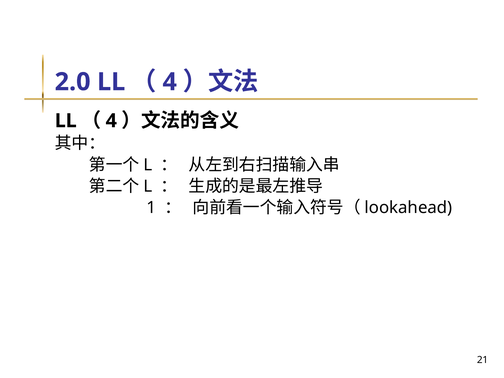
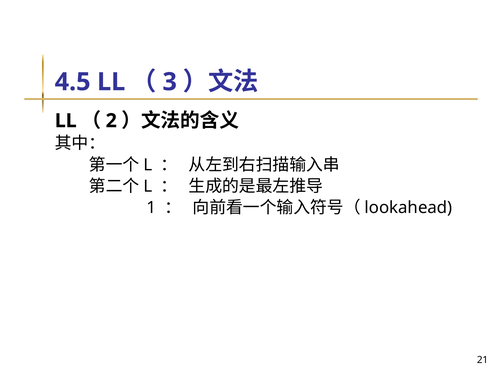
2.0: 2.0 -> 4.5
4 at (170, 82): 4 -> 3
4 at (111, 121): 4 -> 2
